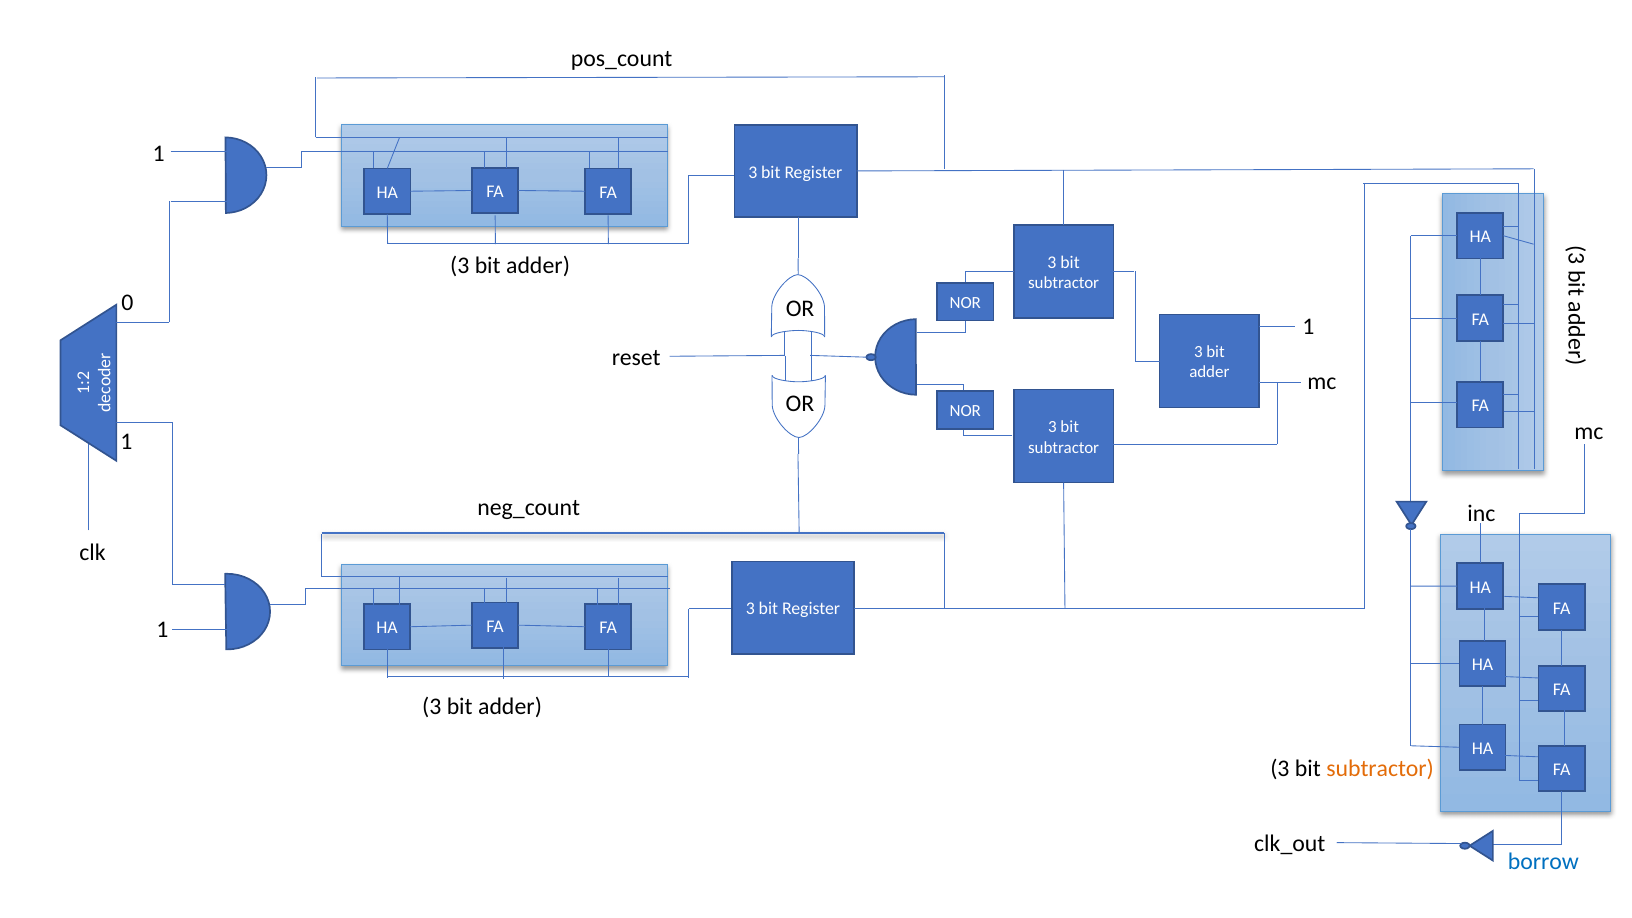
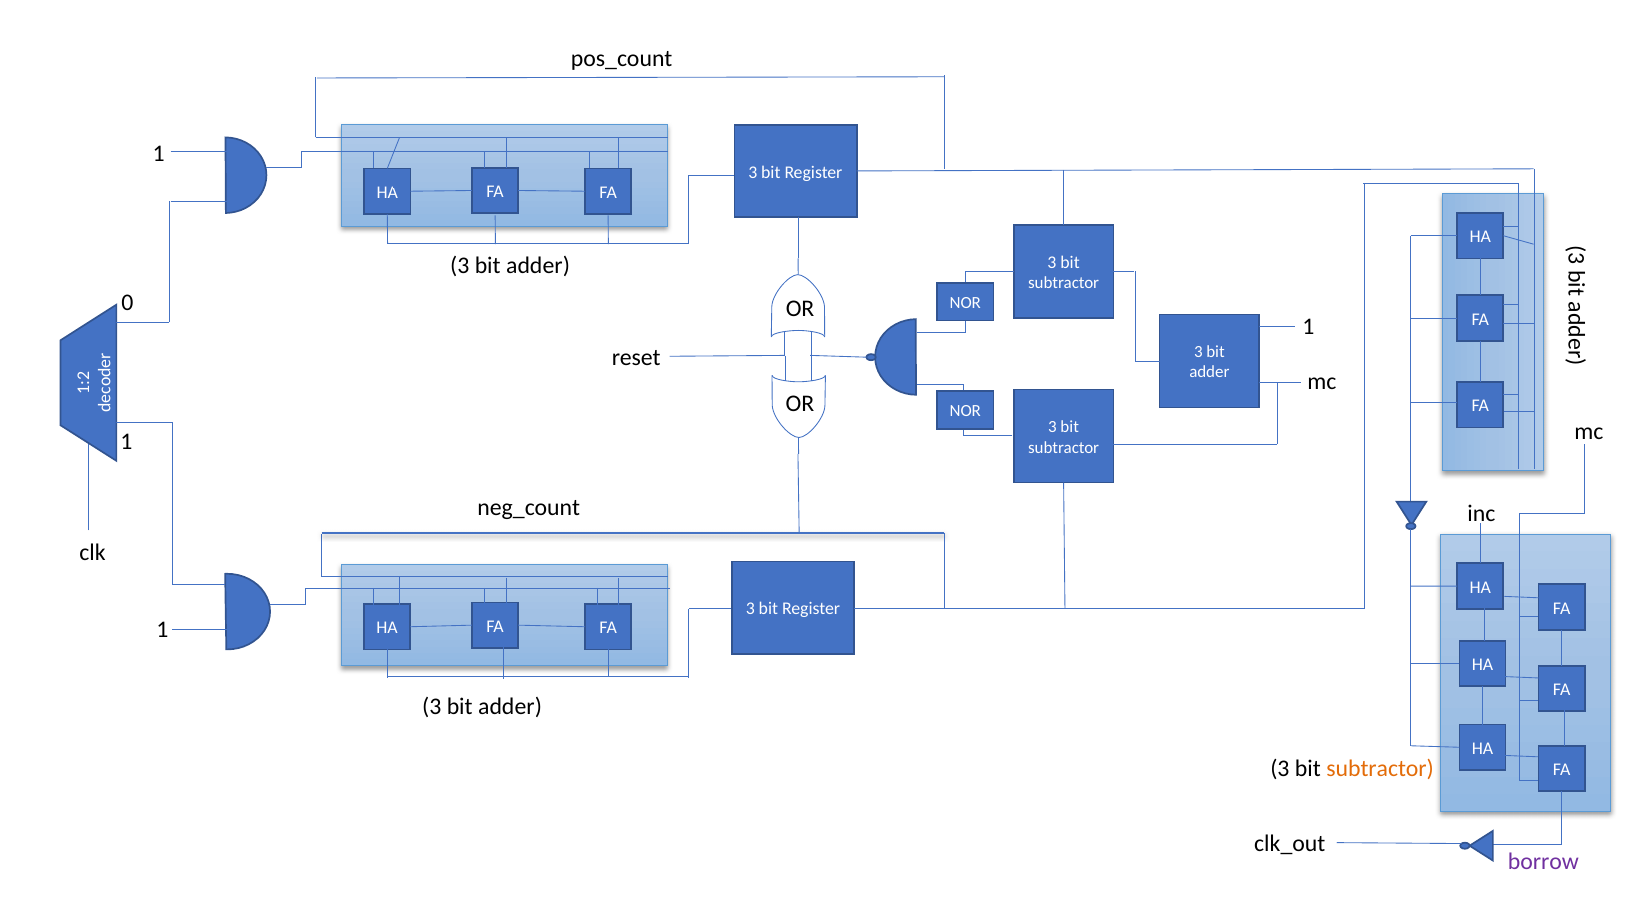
borrow colour: blue -> purple
